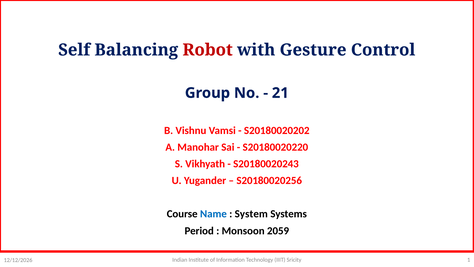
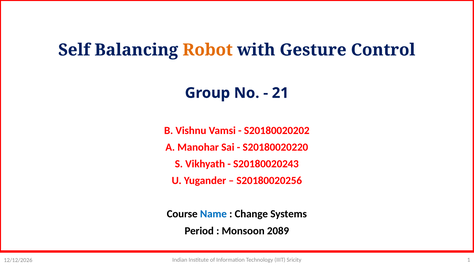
Robot colour: red -> orange
System: System -> Change
2059: 2059 -> 2089
